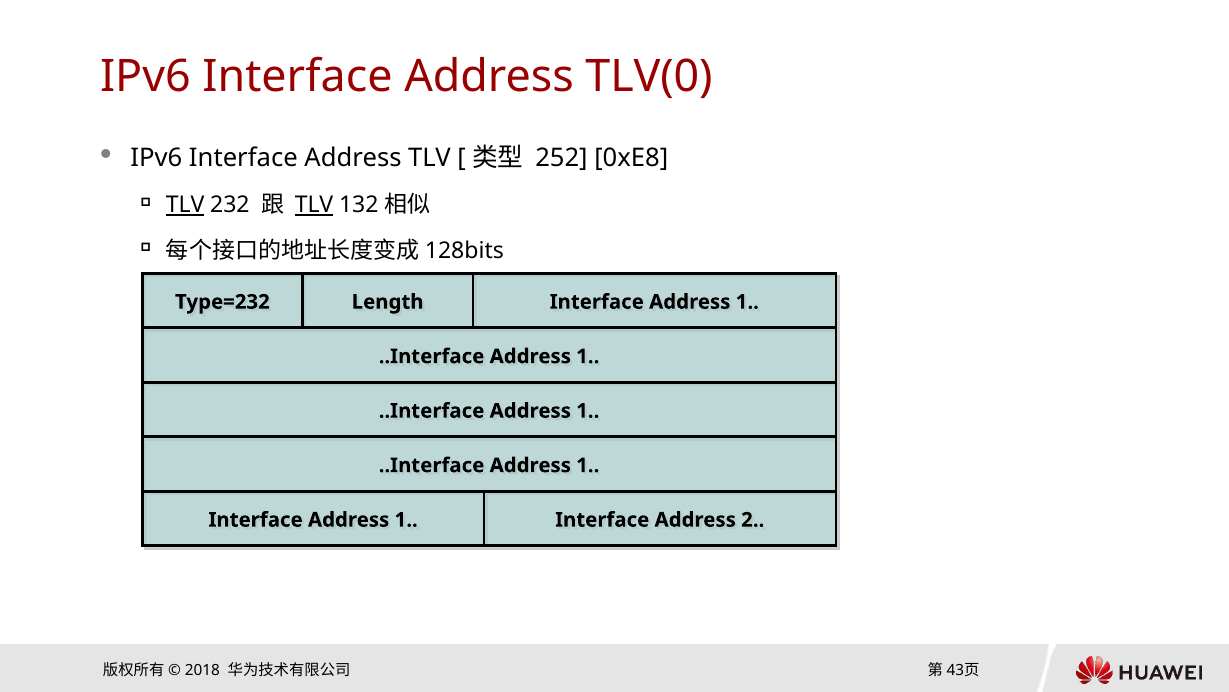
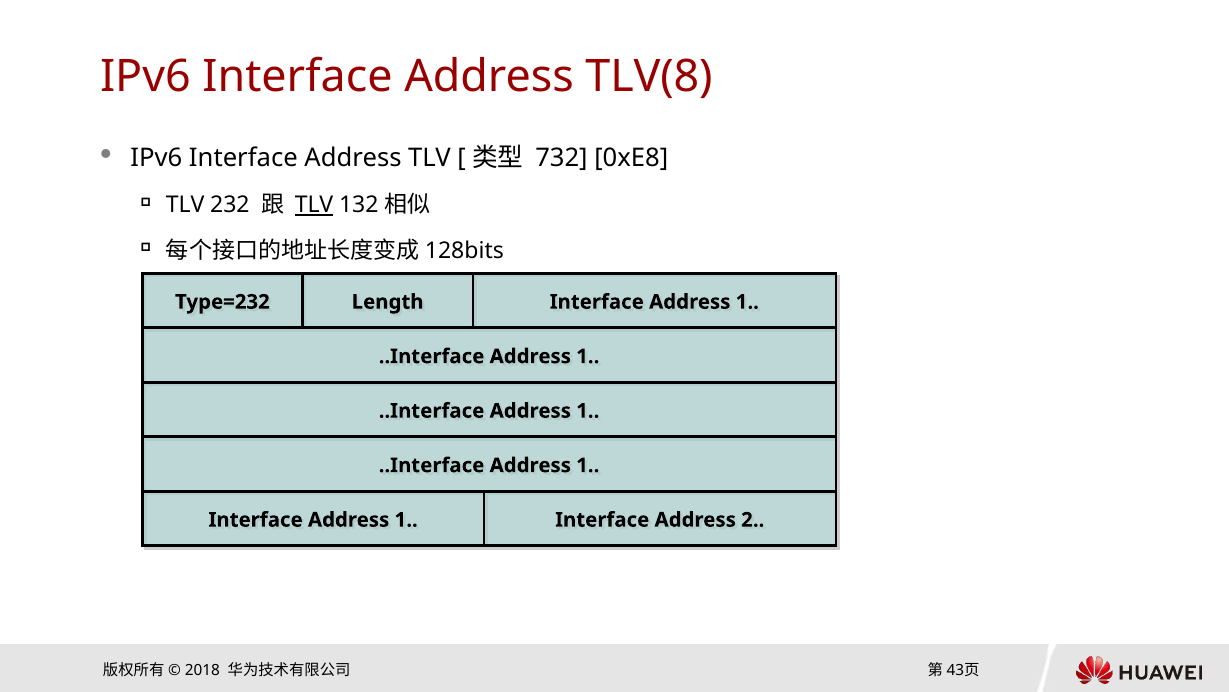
TLV(0: TLV(0 -> TLV(8
252: 252 -> 732
TLV at (185, 205) underline: present -> none
